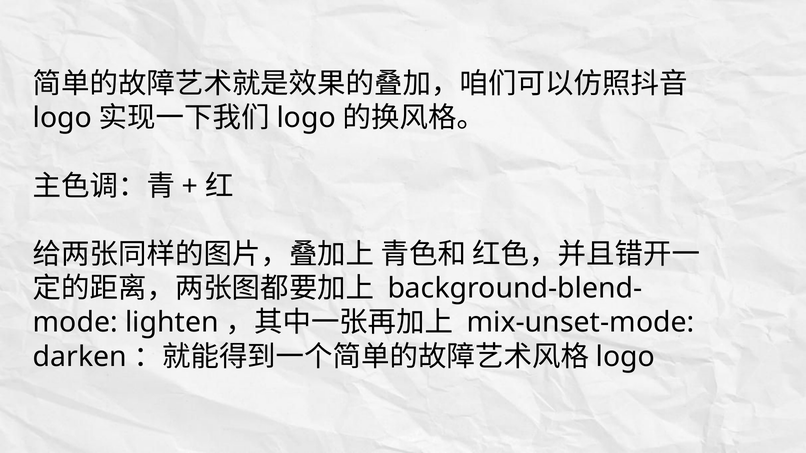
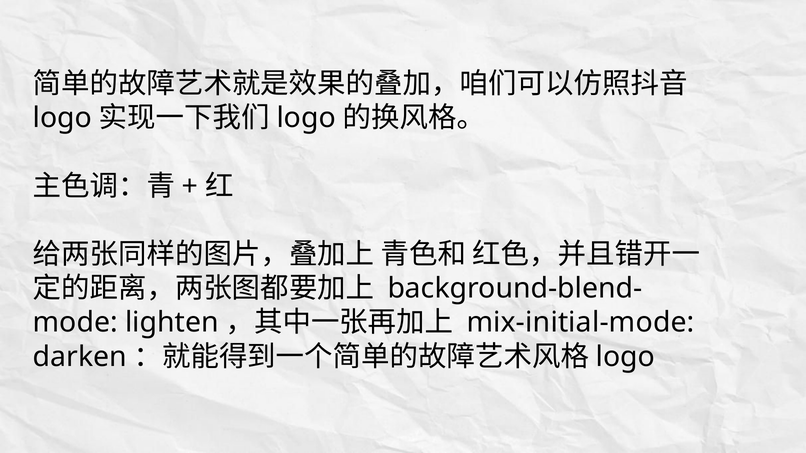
mix-unset-mode: mix-unset-mode -> mix-initial-mode
